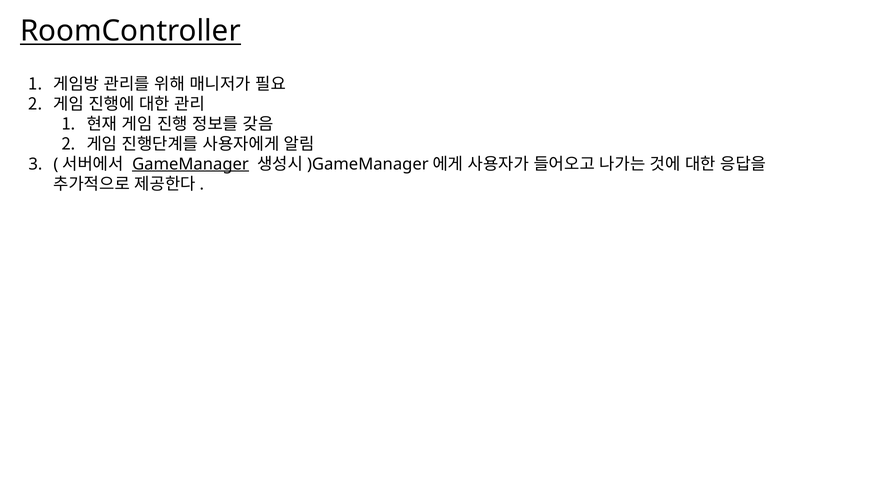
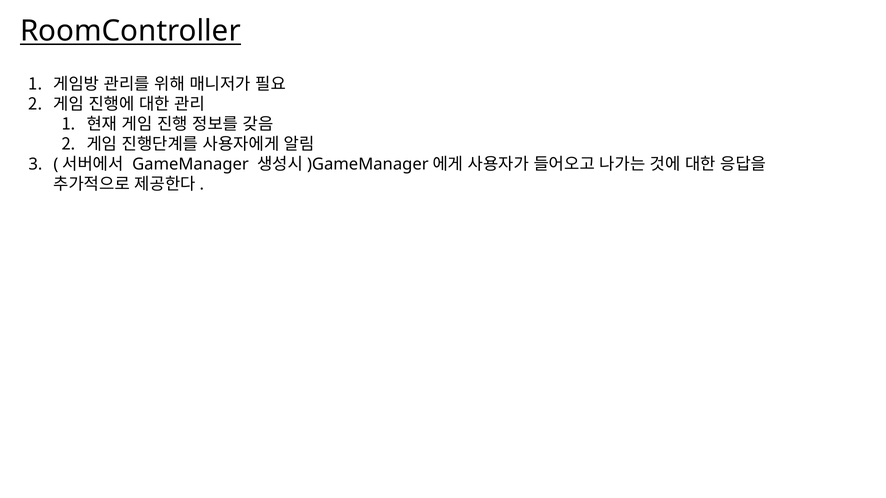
GameManager underline: present -> none
